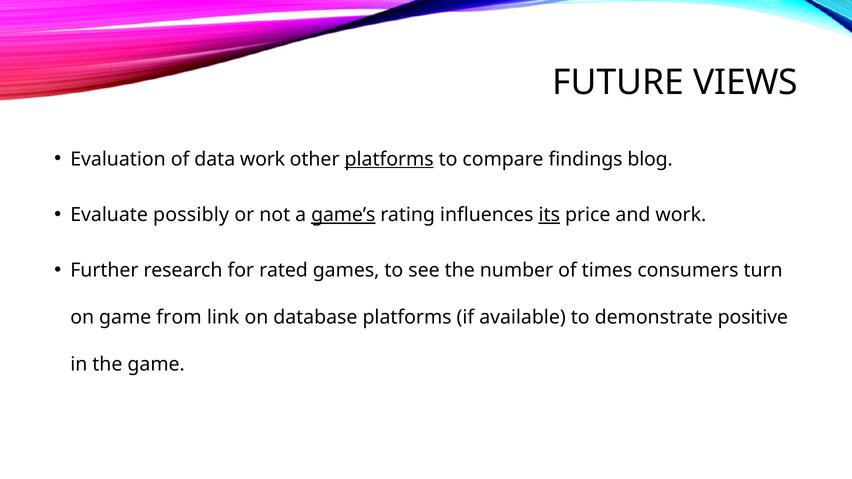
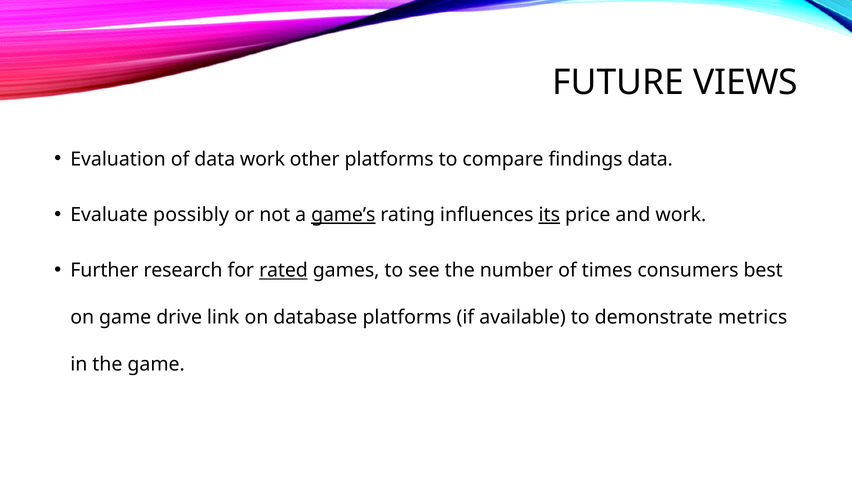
platforms at (389, 159) underline: present -> none
findings blog: blog -> data
rated underline: none -> present
turn: turn -> best
from: from -> drive
positive: positive -> metrics
